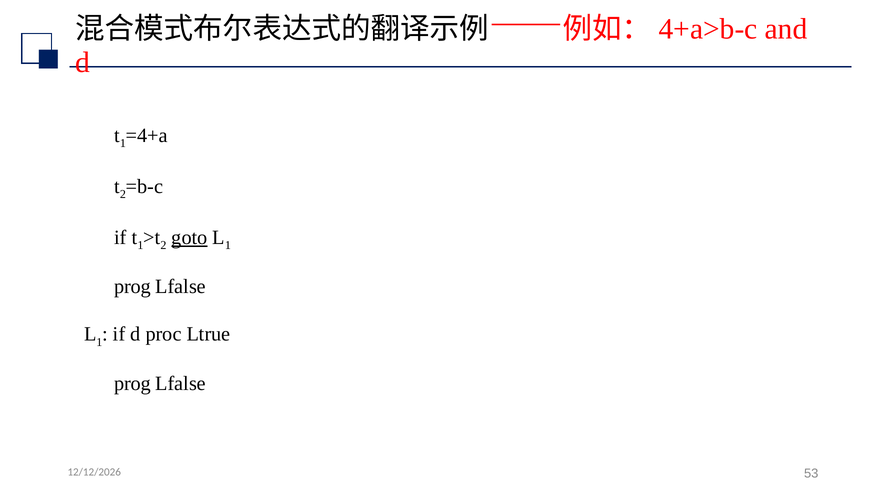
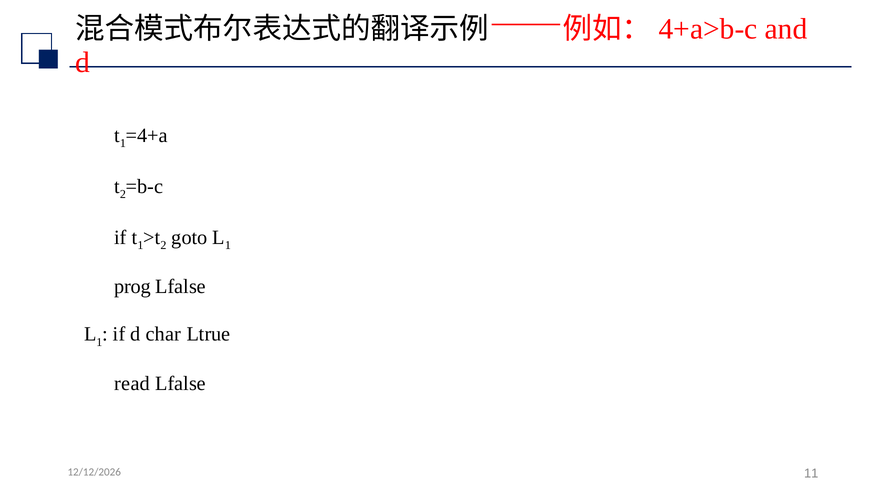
goto underline: present -> none
proc: proc -> char
prog at (132, 384): prog -> read
53: 53 -> 11
